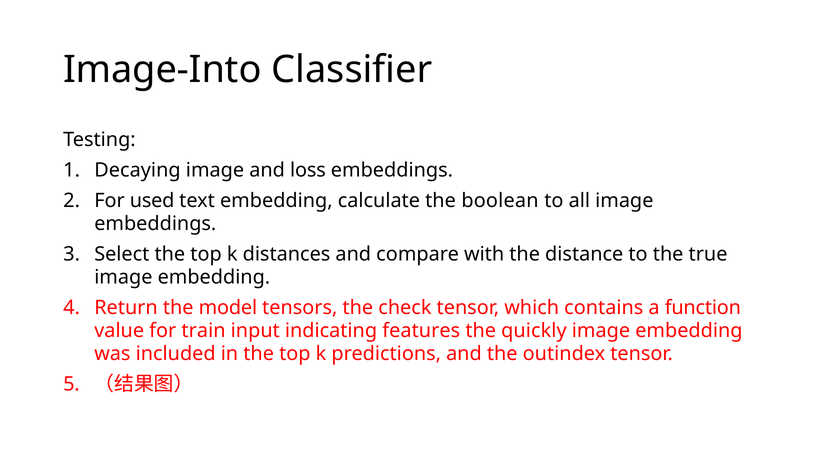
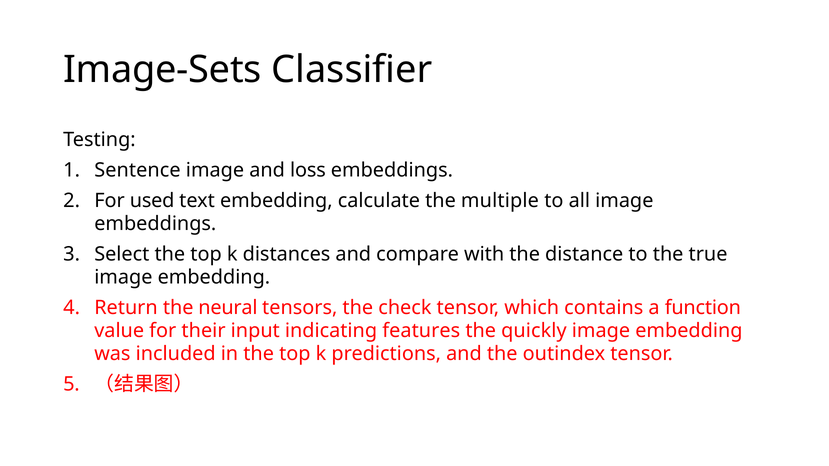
Image-Into: Image-Into -> Image-Sets
Decaying: Decaying -> Sentence
boolean: boolean -> multiple
model: model -> neural
train: train -> their
